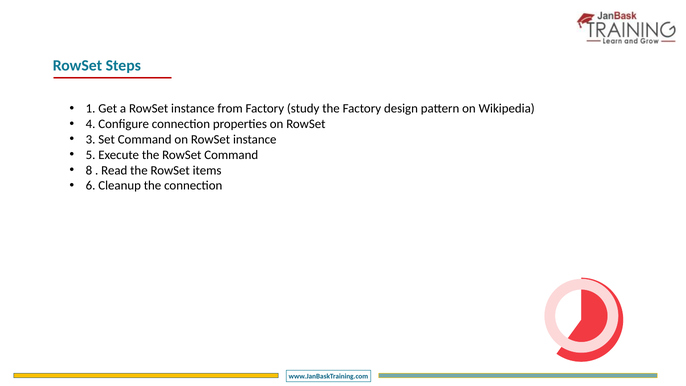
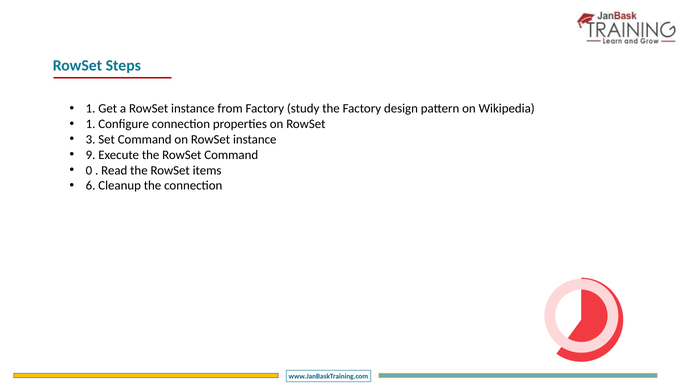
4 at (91, 124): 4 -> 1
5: 5 -> 9
8: 8 -> 0
